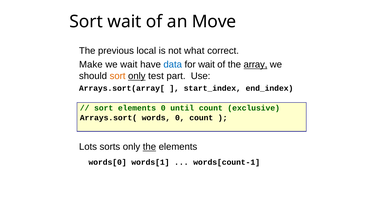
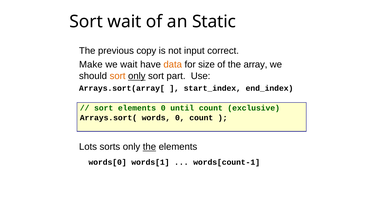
Move: Move -> Static
local: local -> copy
what: what -> input
data colour: blue -> orange
for wait: wait -> size
array underline: present -> none
only test: test -> sort
